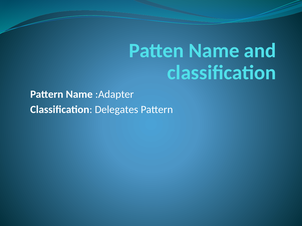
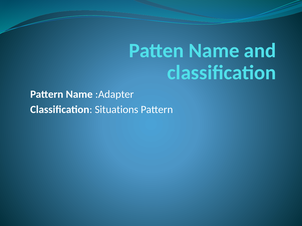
Delegates: Delegates -> Situations
